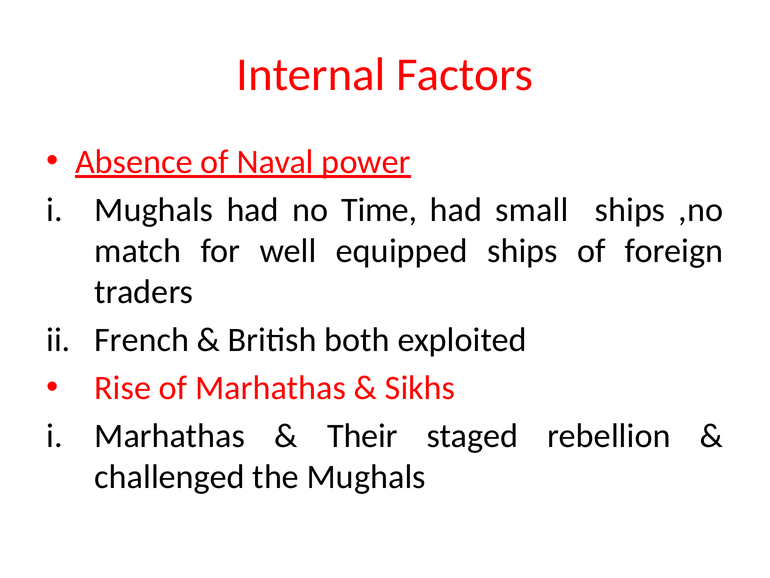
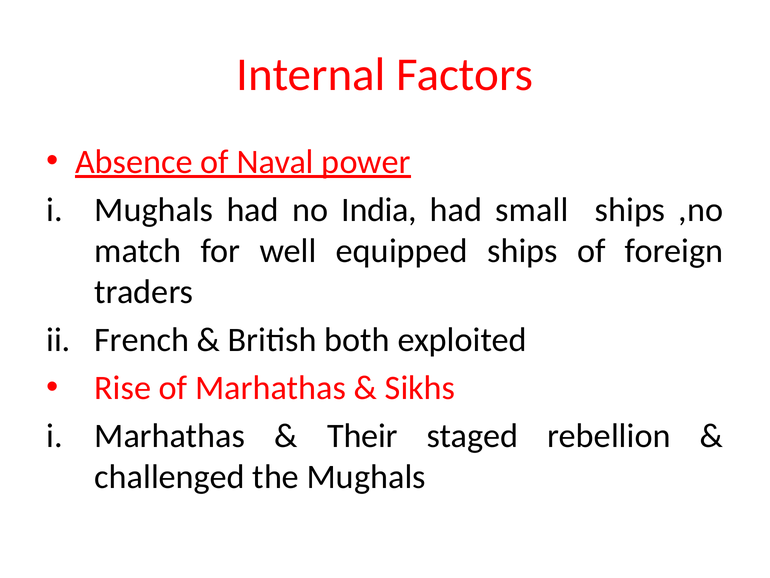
Time: Time -> India
